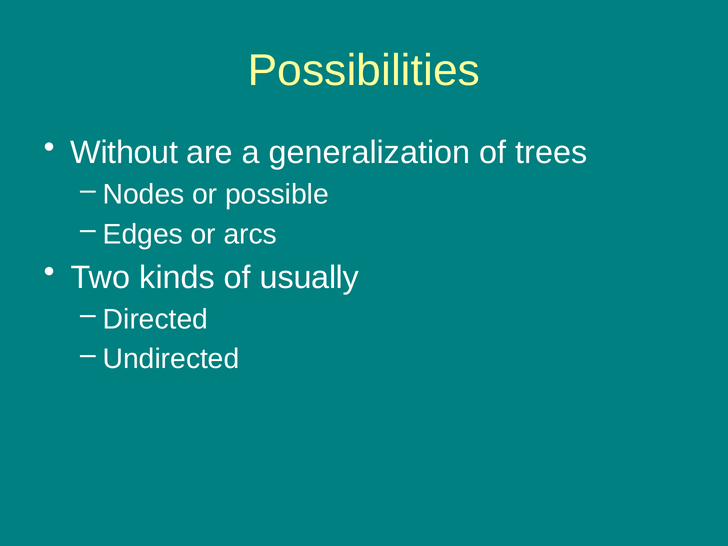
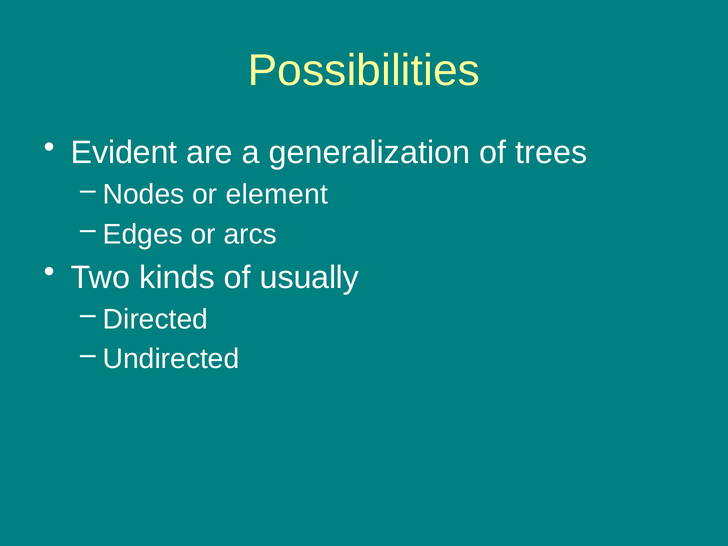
Without: Without -> Evident
possible: possible -> element
